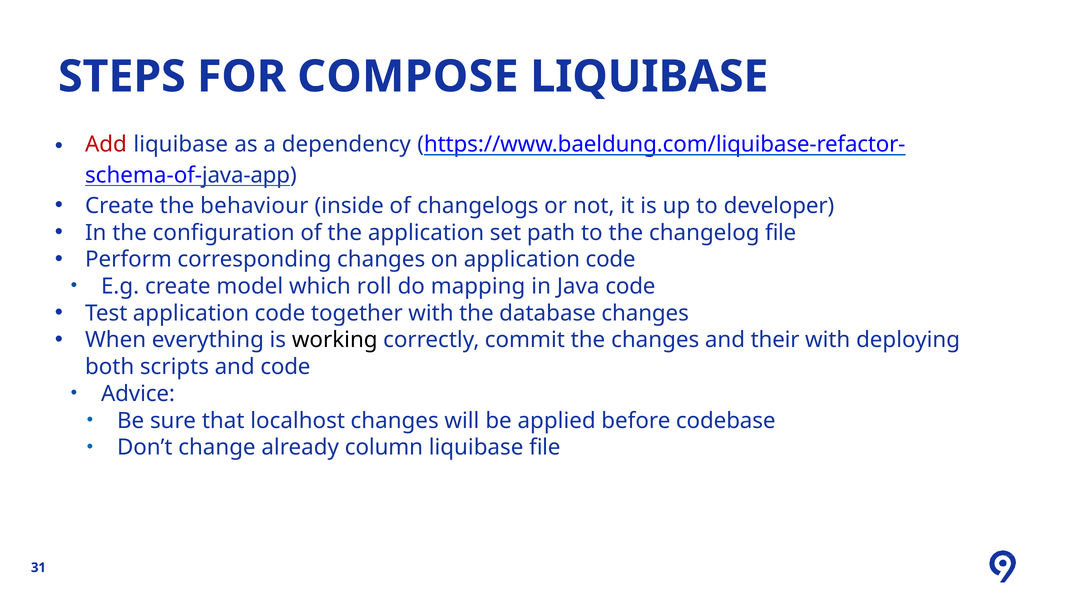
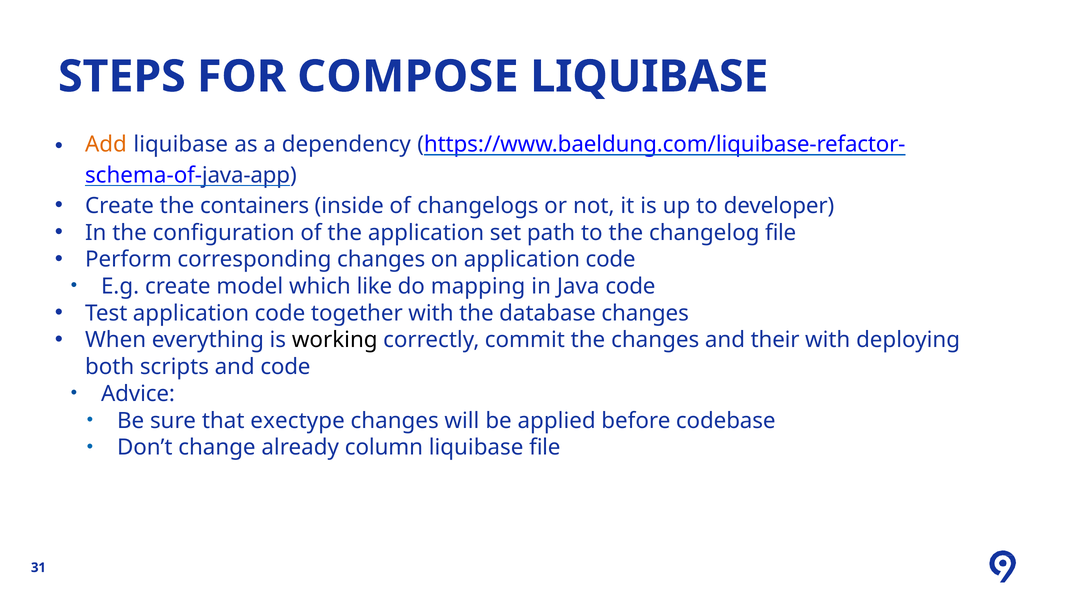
Add colour: red -> orange
behaviour: behaviour -> containers
roll: roll -> like
localhost: localhost -> exectype
